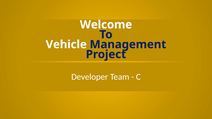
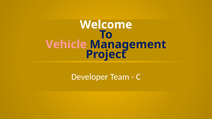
Vehicle colour: white -> pink
